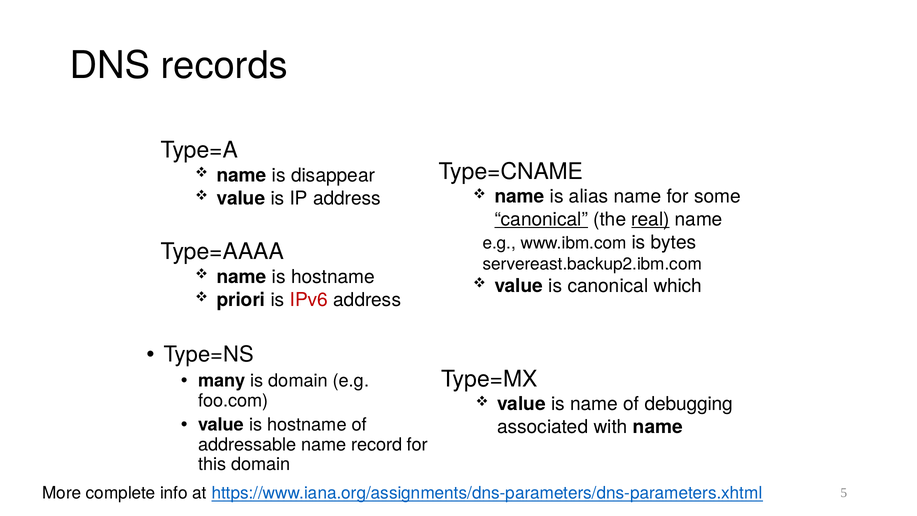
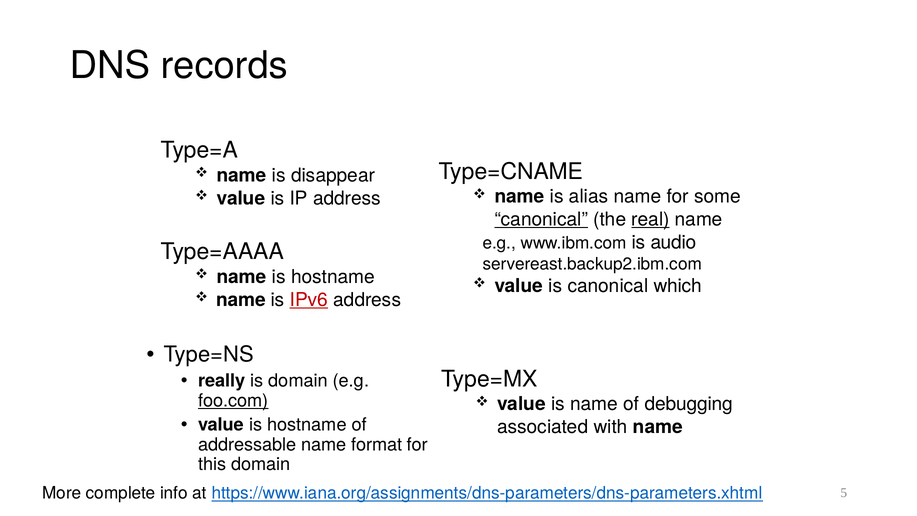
bytes: bytes -> audio
priori at (241, 300): priori -> name
IPv6 underline: none -> present
many: many -> really
foo.com underline: none -> present
record: record -> format
